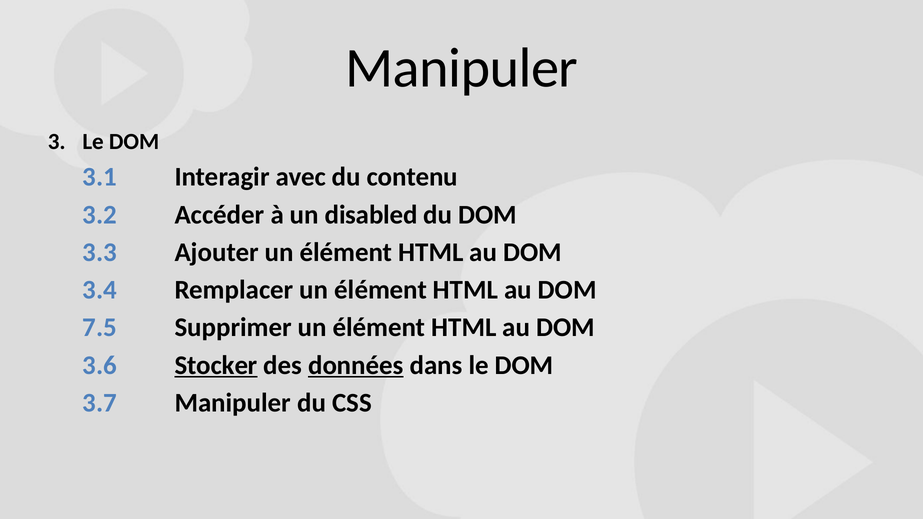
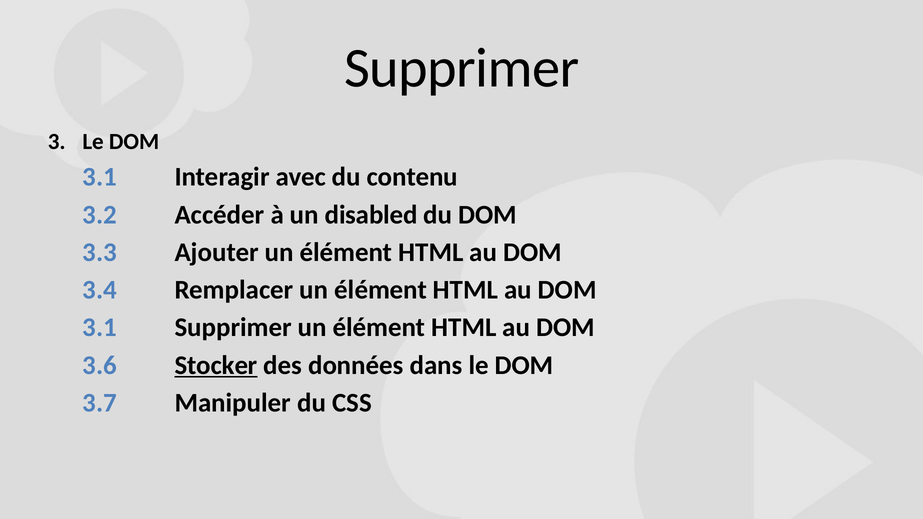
Manipuler at (462, 68): Manipuler -> Supprimer
7.5 at (100, 328): 7.5 -> 3.1
données underline: present -> none
